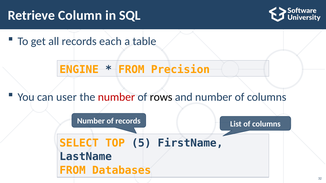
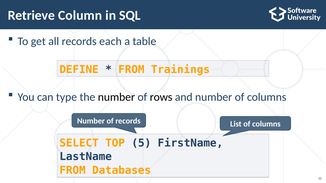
ENGINE: ENGINE -> DEFINE
Precision: Precision -> Trainings
user: user -> type
number at (116, 97) colour: red -> black
